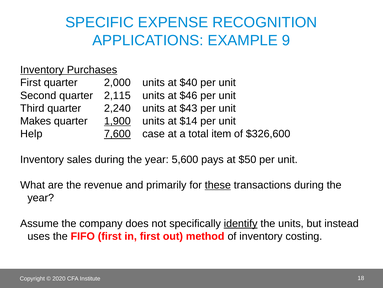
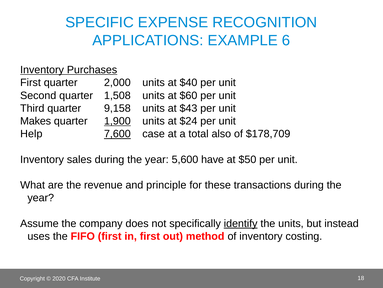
9: 9 -> 6
2,115: 2,115 -> 1,508
$46: $46 -> $60
2,240: 2,240 -> 9,158
$14: $14 -> $24
item: item -> also
$326,600: $326,600 -> $178,709
pays: pays -> have
primarily: primarily -> principle
these underline: present -> none
